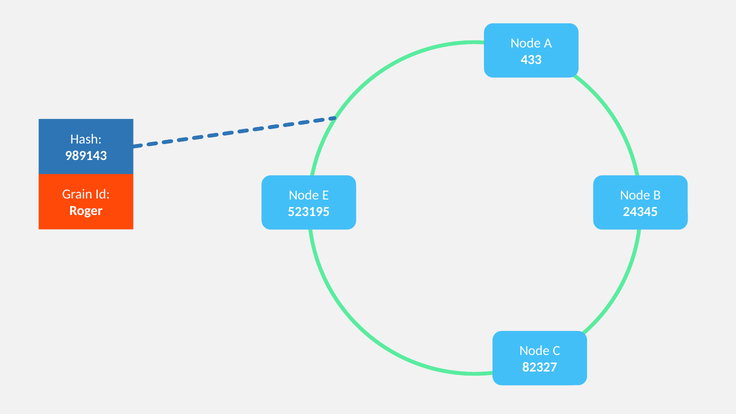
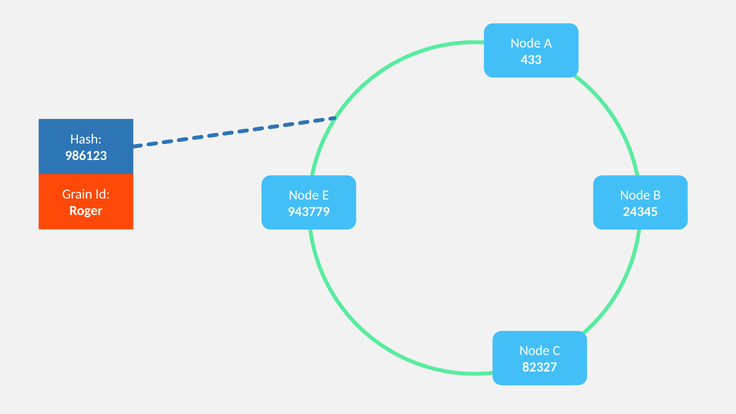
989143: 989143 -> 986123
523195: 523195 -> 943779
